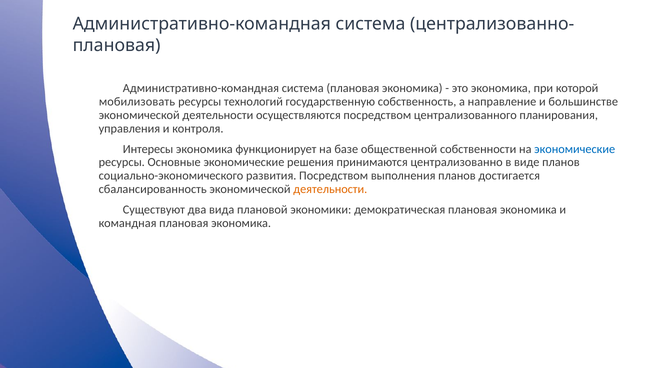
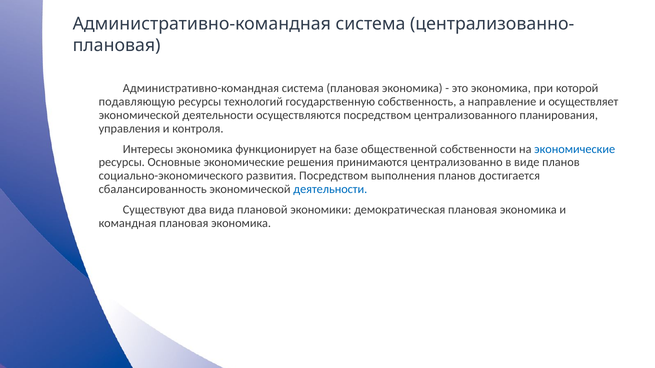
мобилизовать: мобилизовать -> подавляющую
большинстве: большинстве -> осуществляет
деятельности at (330, 190) colour: orange -> blue
